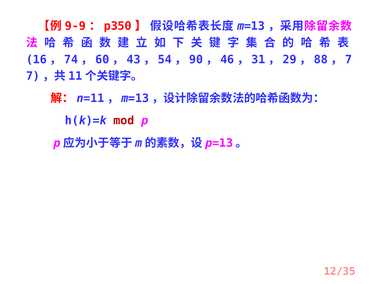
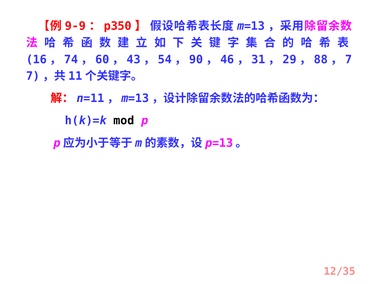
mod colour: red -> black
